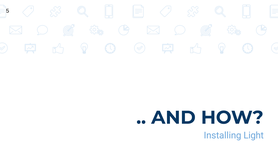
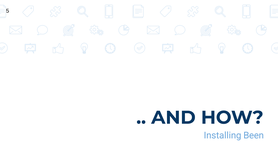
Light: Light -> Been
